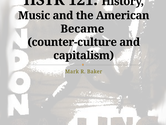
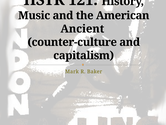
Became: Became -> Ancient
